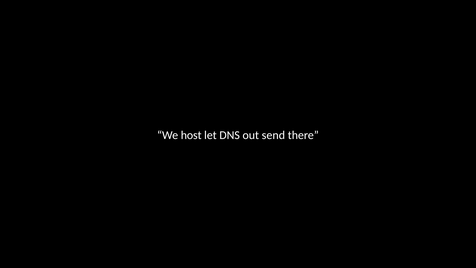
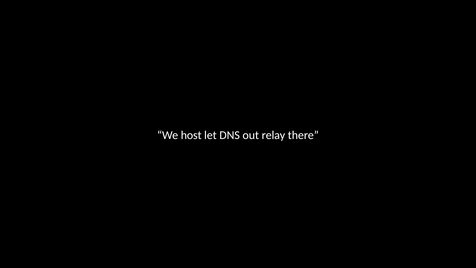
send: send -> relay
